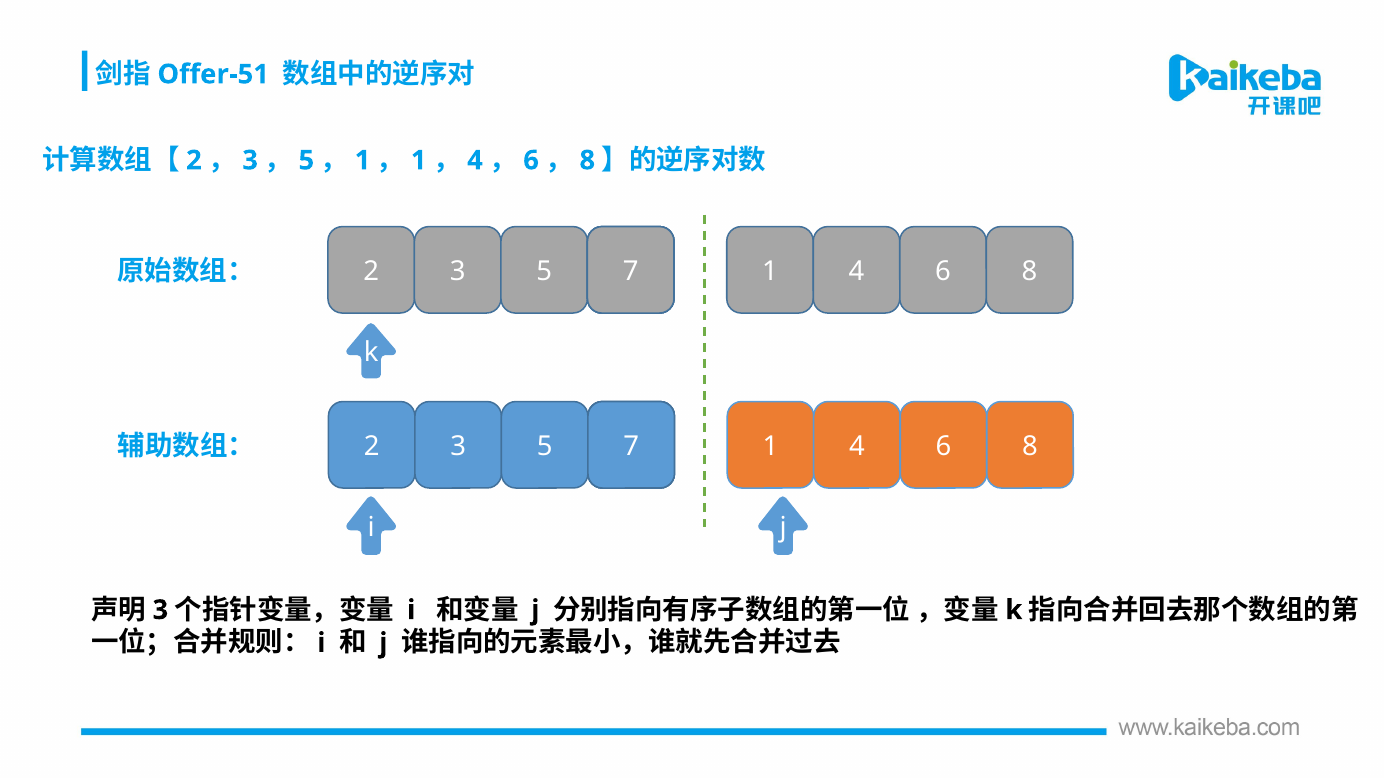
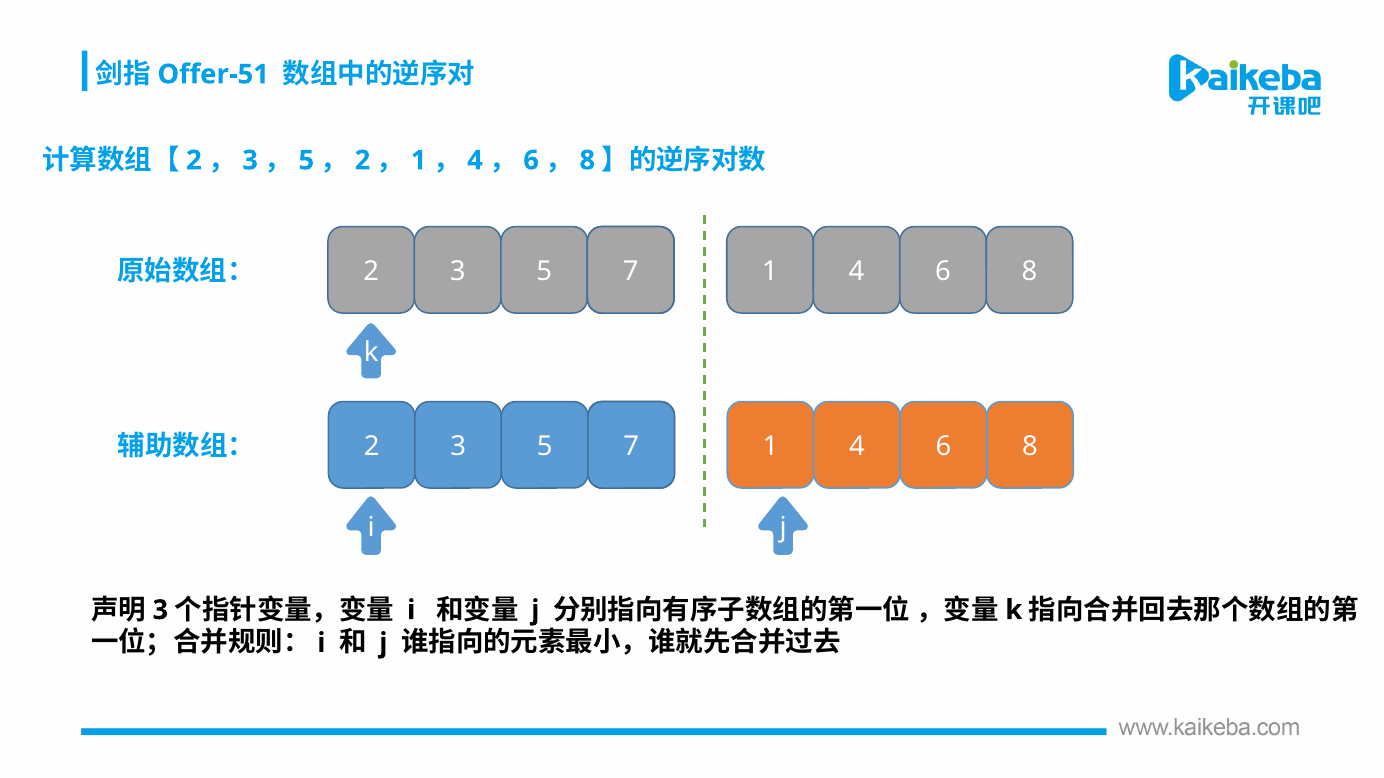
1 at (363, 160): 1 -> 2
